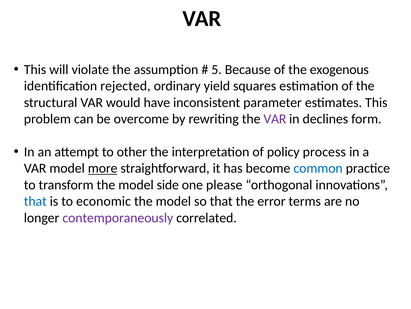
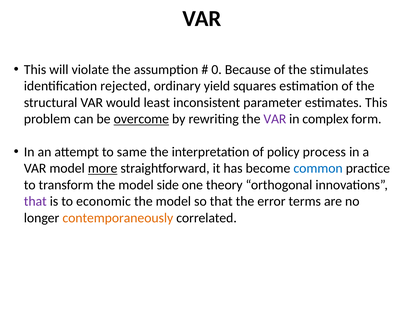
5: 5 -> 0
exogenous: exogenous -> stimulates
have: have -> least
overcome underline: none -> present
declines: declines -> complex
other: other -> same
please: please -> theory
that at (35, 201) colour: blue -> purple
contemporaneously colour: purple -> orange
